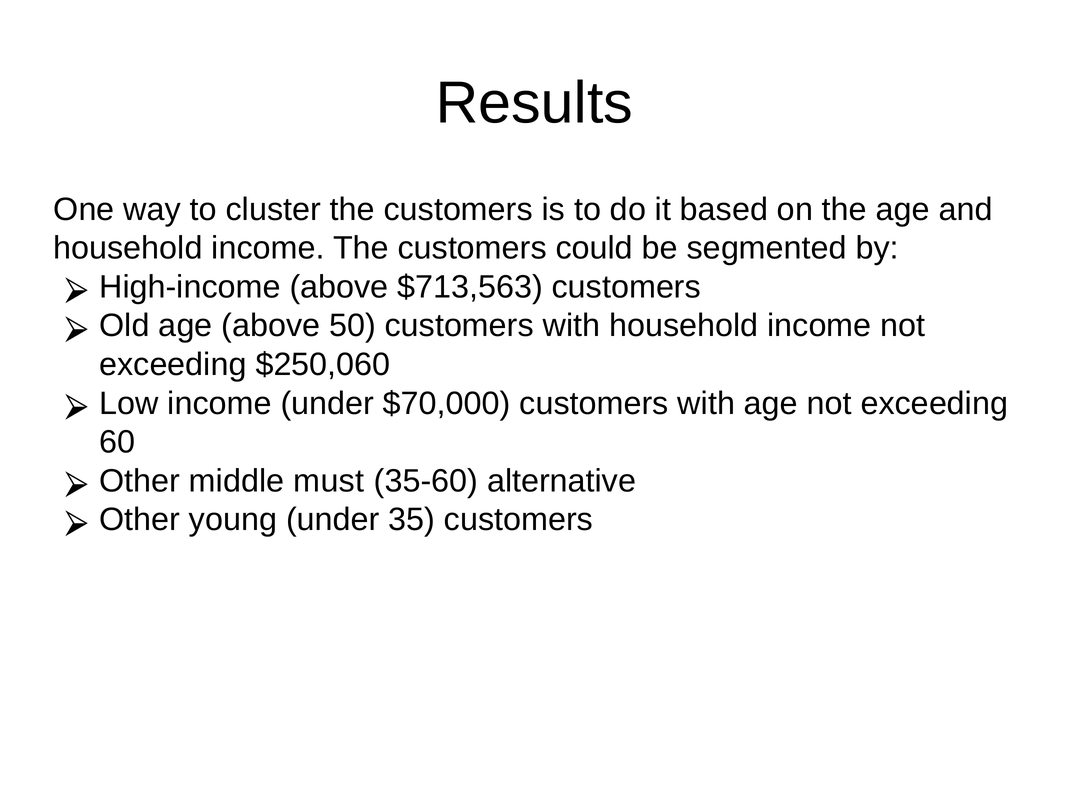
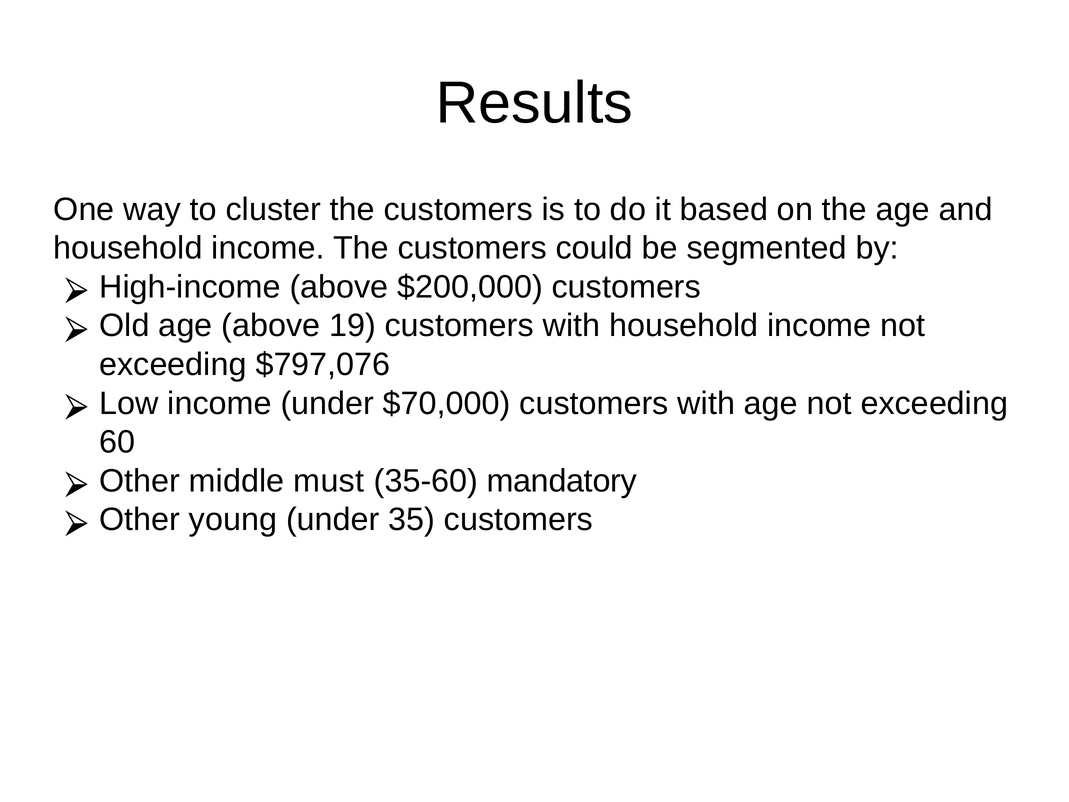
$713,563: $713,563 -> $200,000
50: 50 -> 19
$250,060: $250,060 -> $797,076
alternative: alternative -> mandatory
